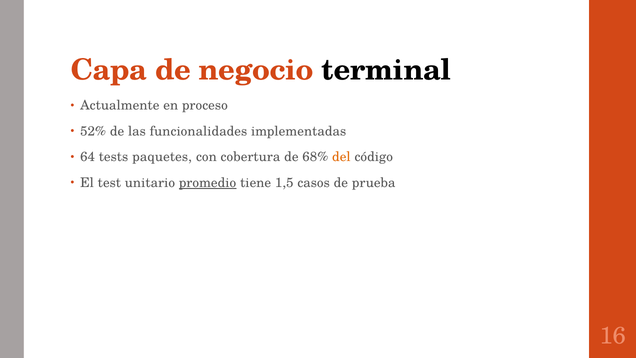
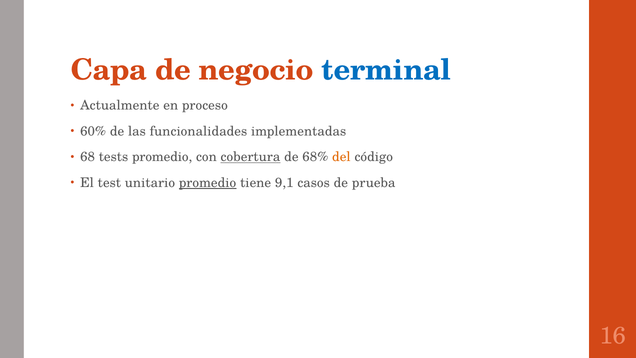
terminal colour: black -> blue
52%: 52% -> 60%
64: 64 -> 68
tests paquetes: paquetes -> promedio
cobertura underline: none -> present
1,5: 1,5 -> 9,1
